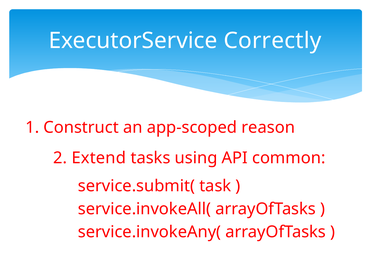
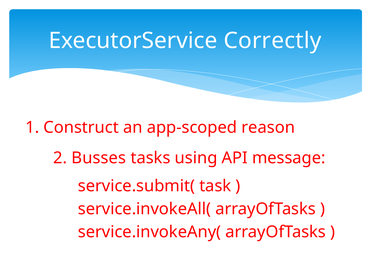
Extend: Extend -> Busses
common: common -> message
